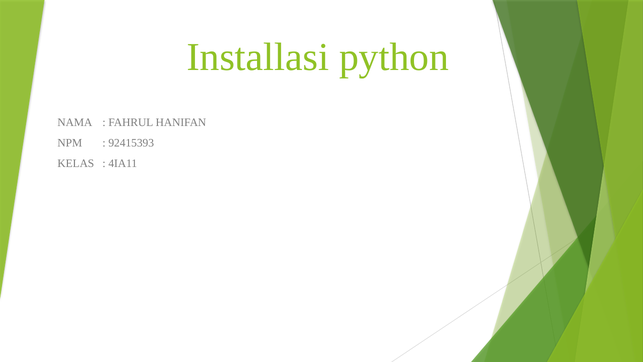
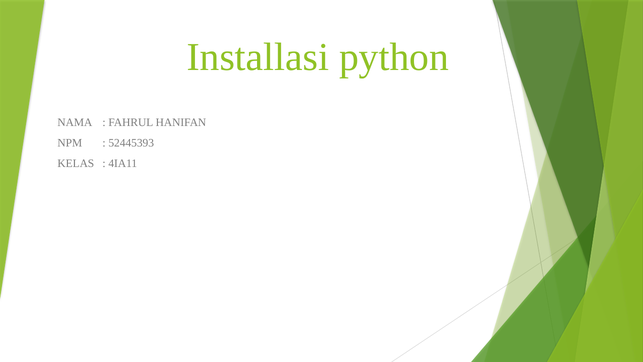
92415393: 92415393 -> 52445393
